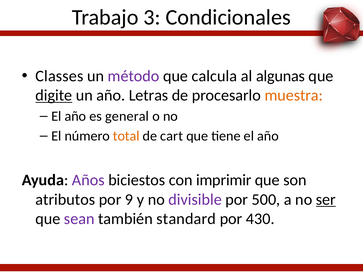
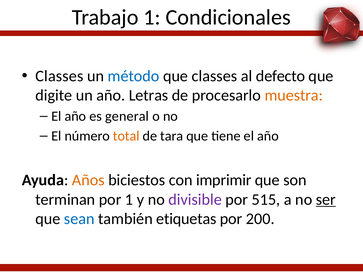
Trabajo 3: 3 -> 1
método colour: purple -> blue
que calcula: calcula -> classes
algunas: algunas -> defecto
digite underline: present -> none
cart: cart -> tara
Años colour: purple -> orange
atributos: atributos -> terminan
por 9: 9 -> 1
500: 500 -> 515
sean colour: purple -> blue
standard: standard -> etiquetas
430: 430 -> 200
